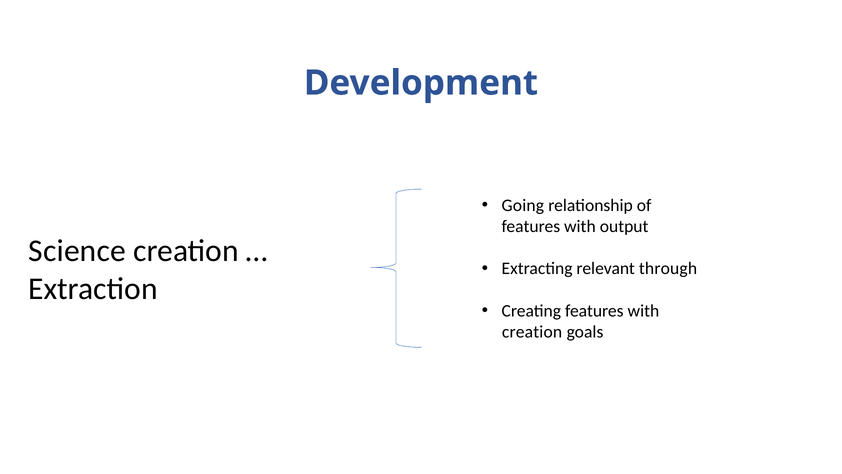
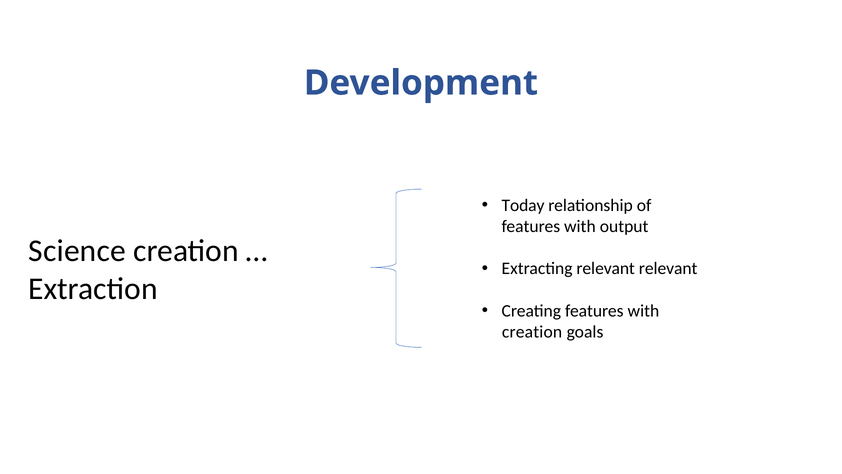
Going: Going -> Today
relevant through: through -> relevant
